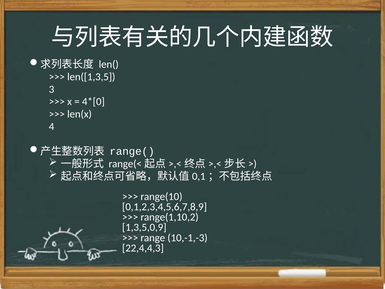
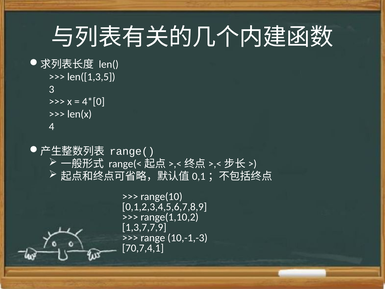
1,3,5,0,9: 1,3,5,0,9 -> 1,3,7,7,9
22,4,4,3: 22,4,4,3 -> 70,7,4,1
